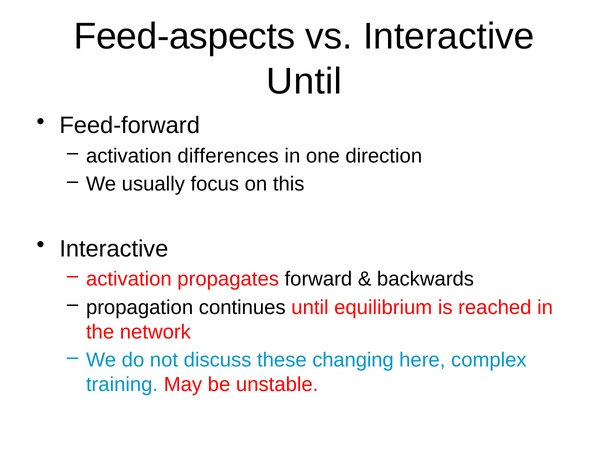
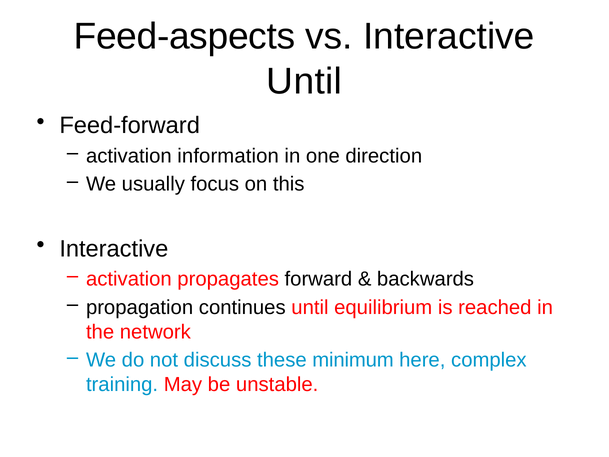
differences: differences -> information
changing: changing -> minimum
